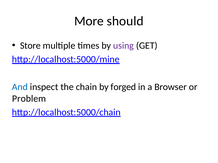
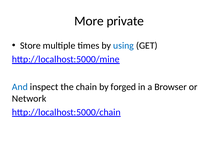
should: should -> private
using colour: purple -> blue
Problem: Problem -> Network
